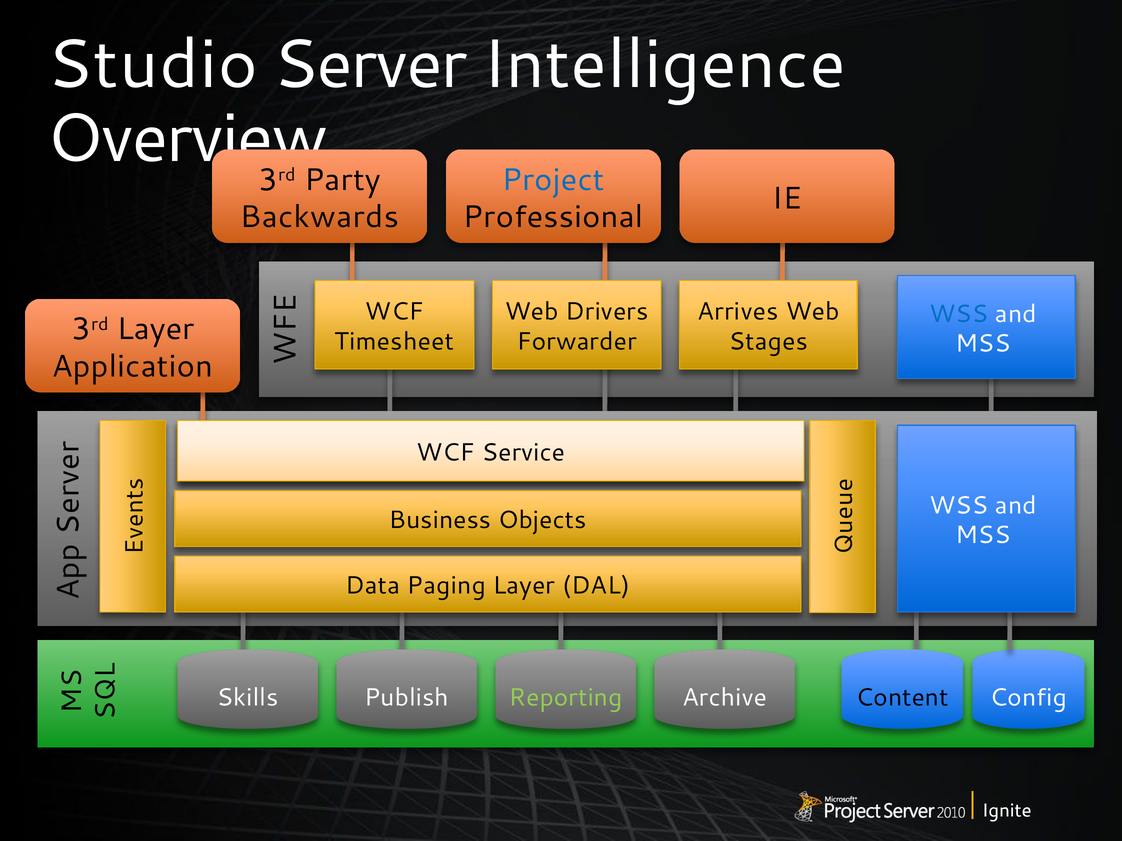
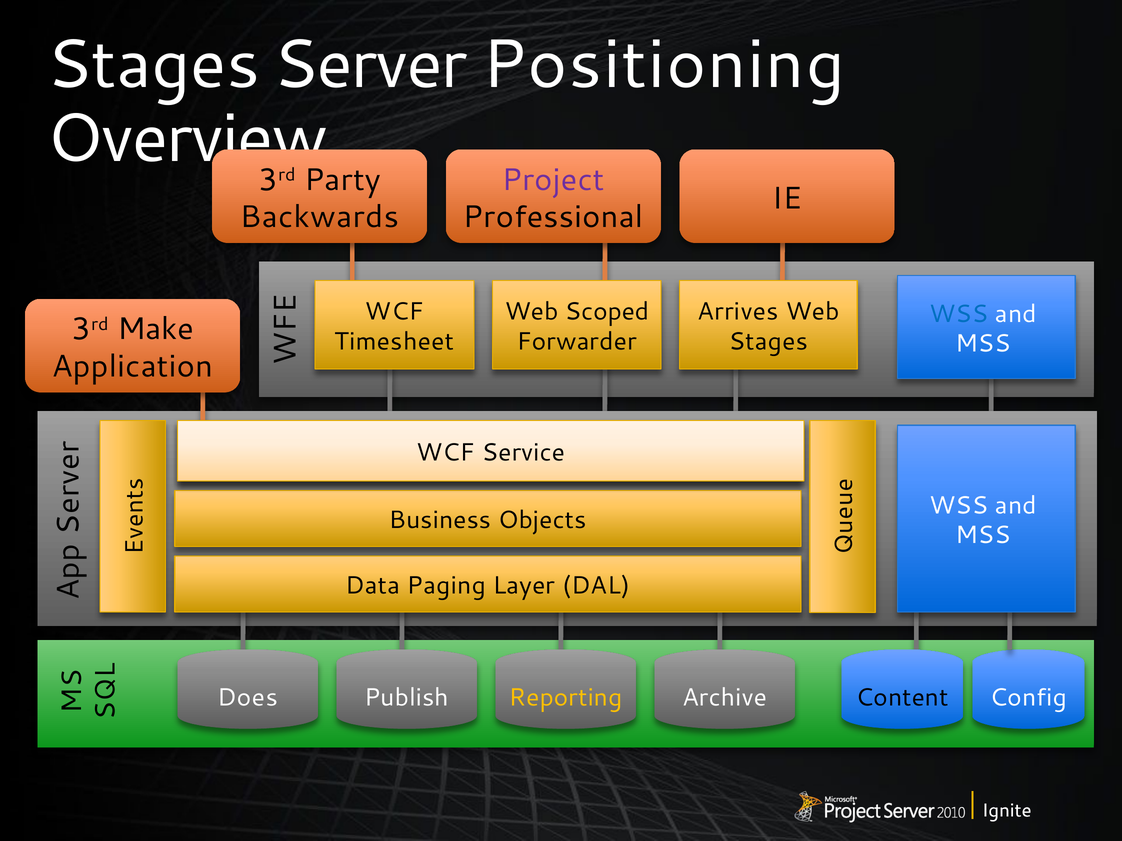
Studio at (152, 65): Studio -> Stages
Intelligence: Intelligence -> Positioning
Project colour: blue -> purple
Drivers: Drivers -> Scoped
3rd Layer: Layer -> Make
Skills: Skills -> Does
Reporting colour: light green -> yellow
